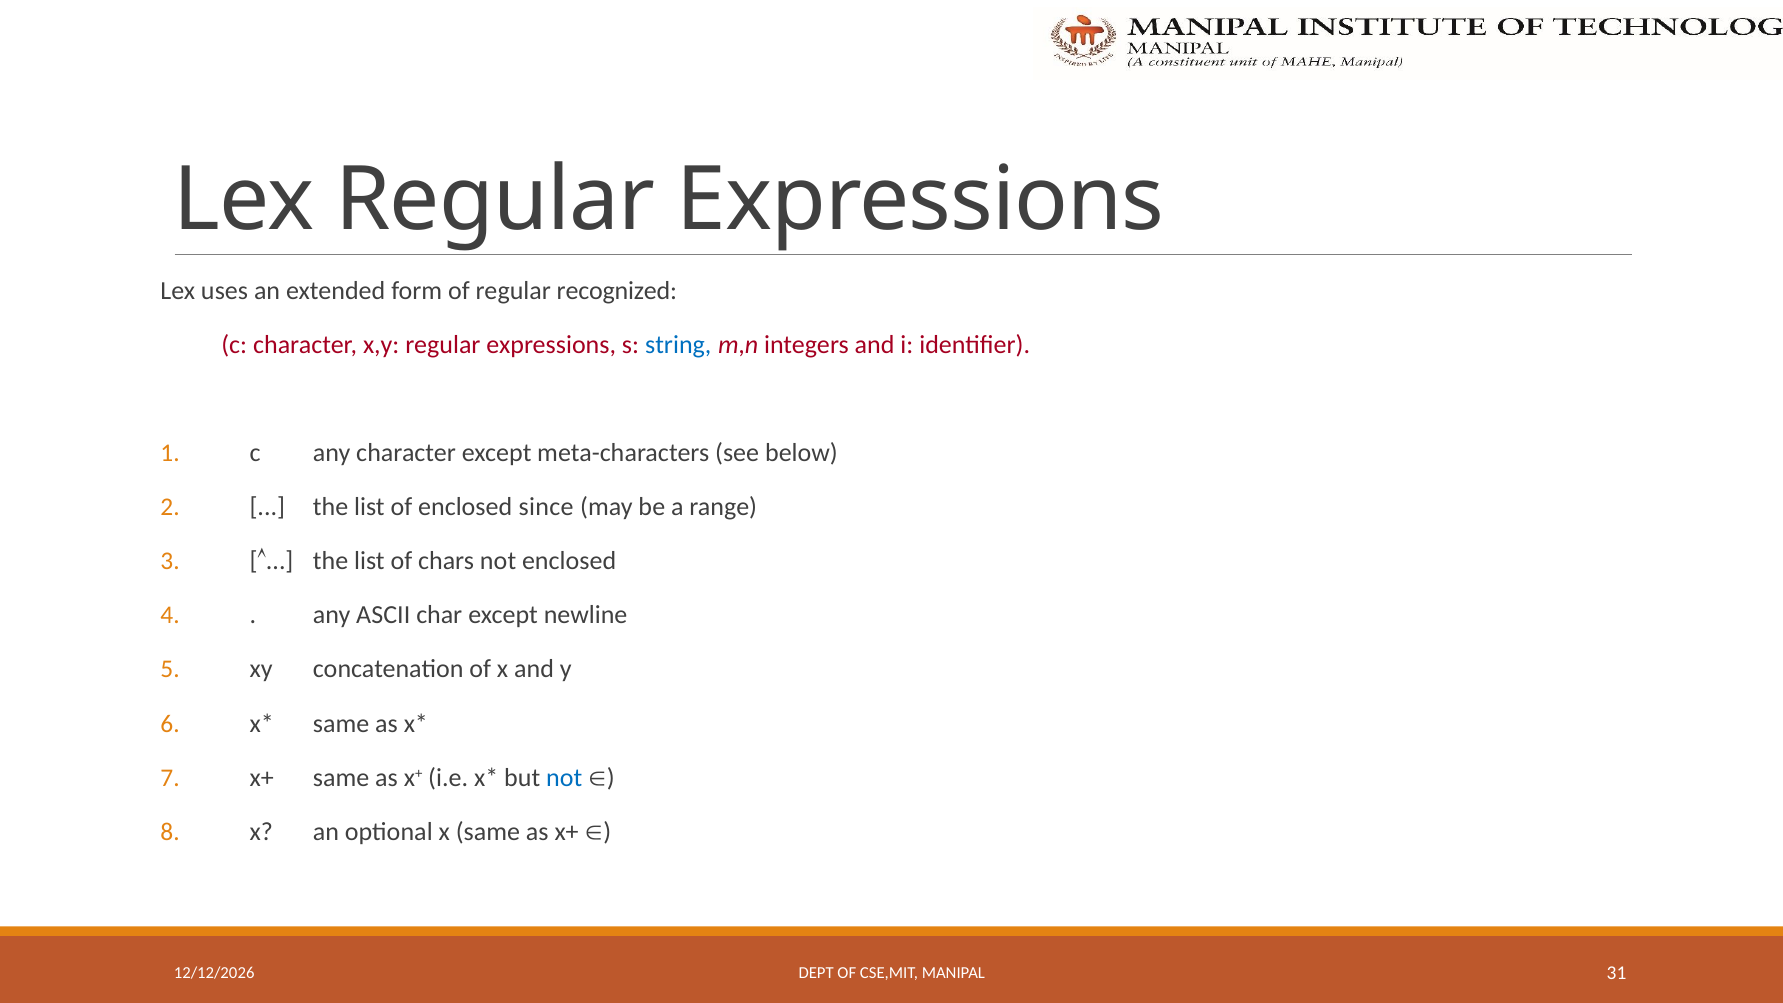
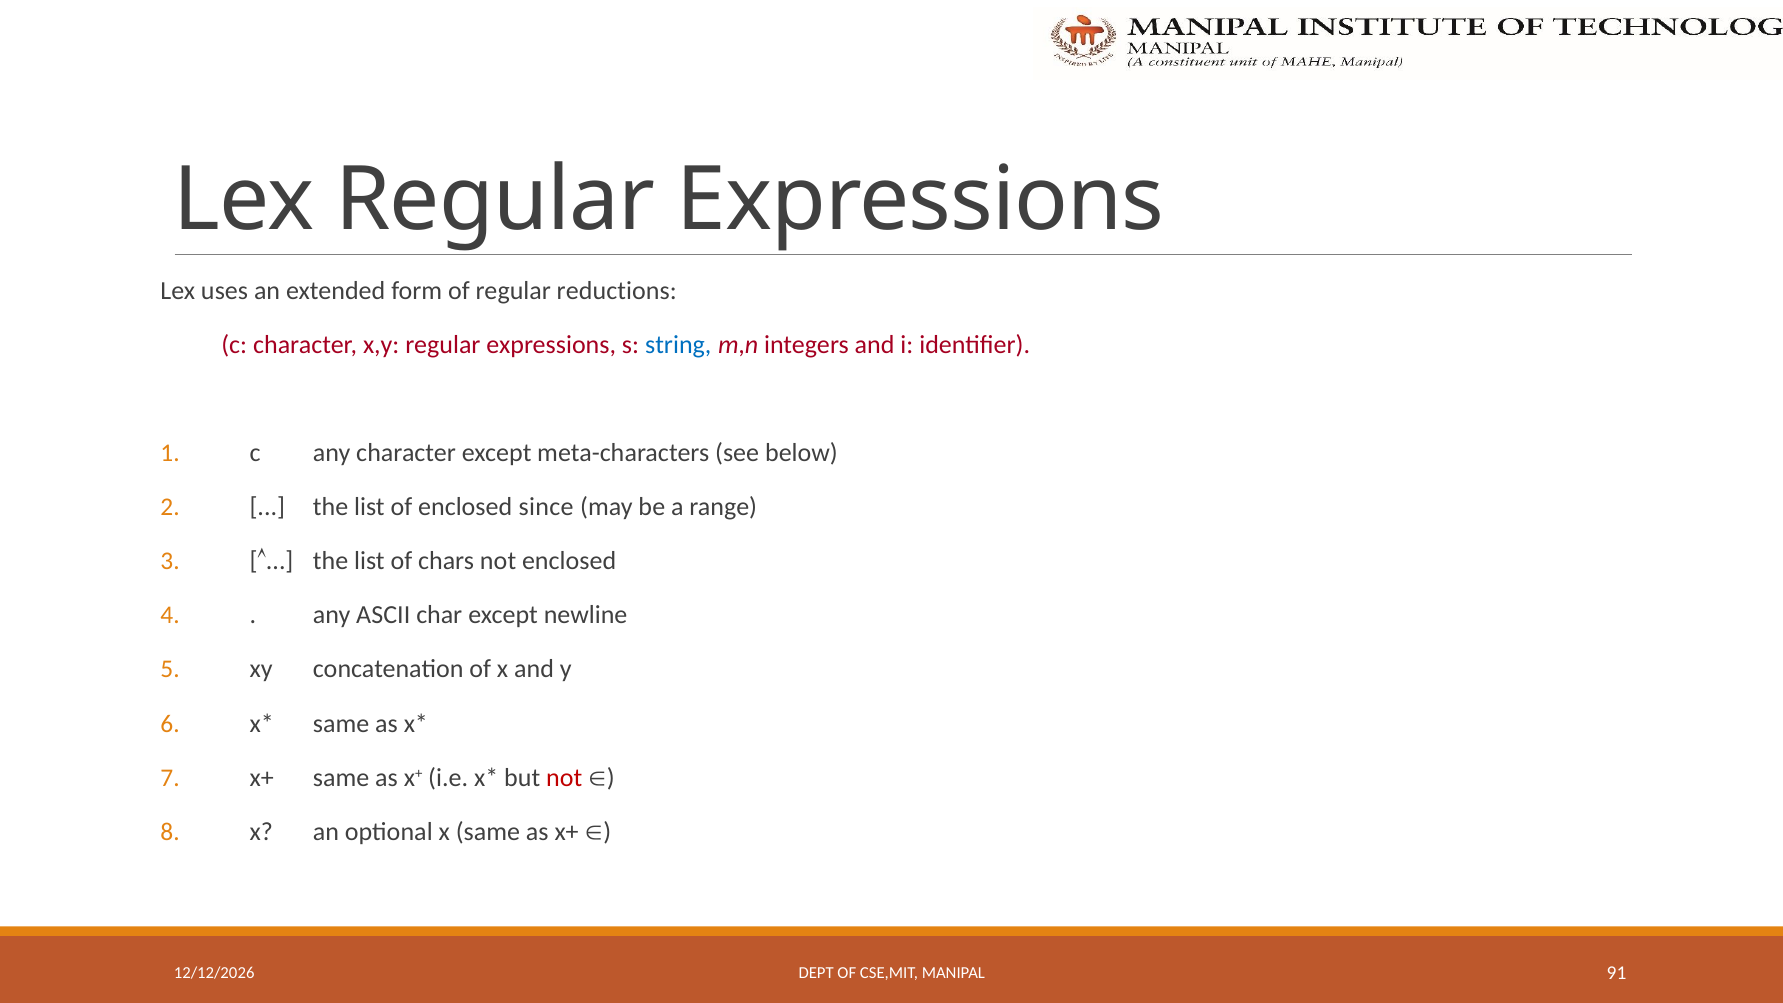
recognized: recognized -> reductions
not at (564, 778) colour: blue -> red
31: 31 -> 91
